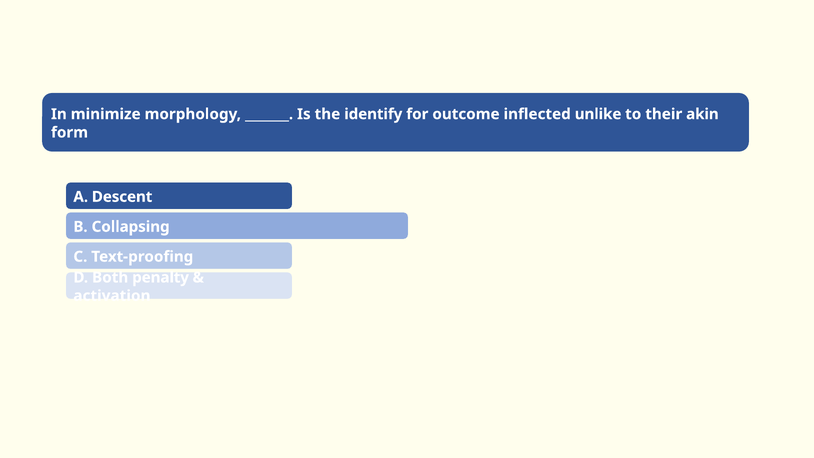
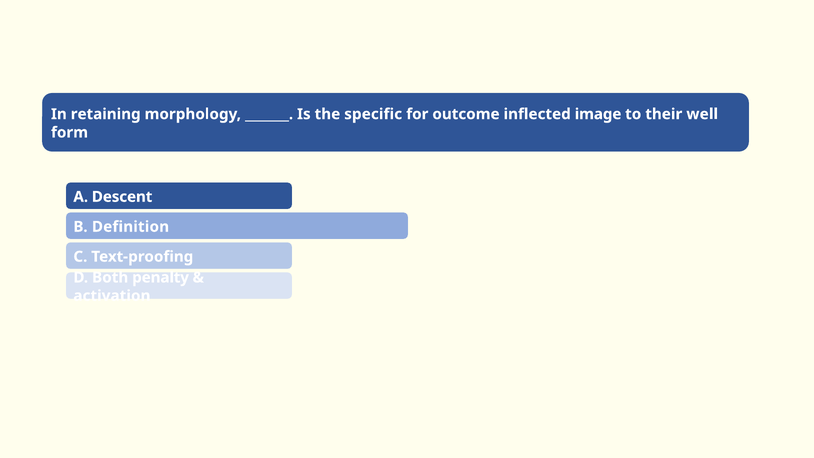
minimize: minimize -> retaining
identify: identify -> specific
unlike: unlike -> image
akin: akin -> well
Collapsing: Collapsing -> Definition
